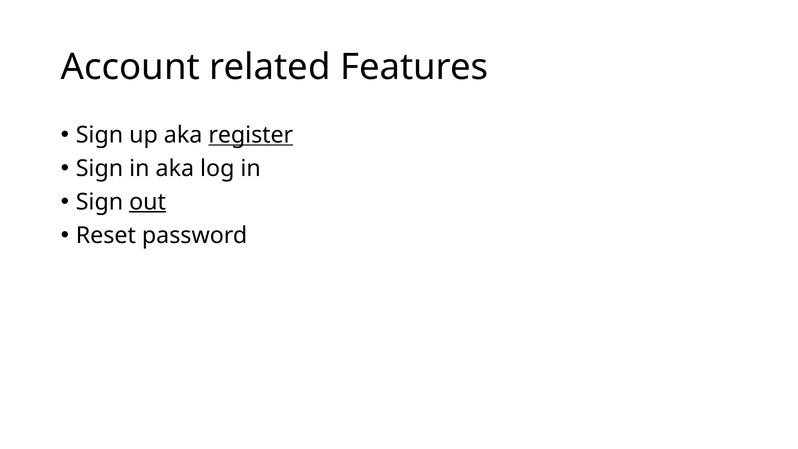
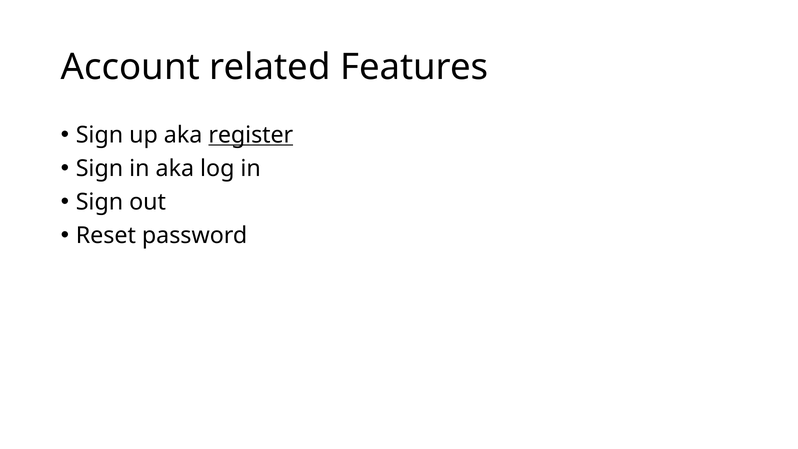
out underline: present -> none
